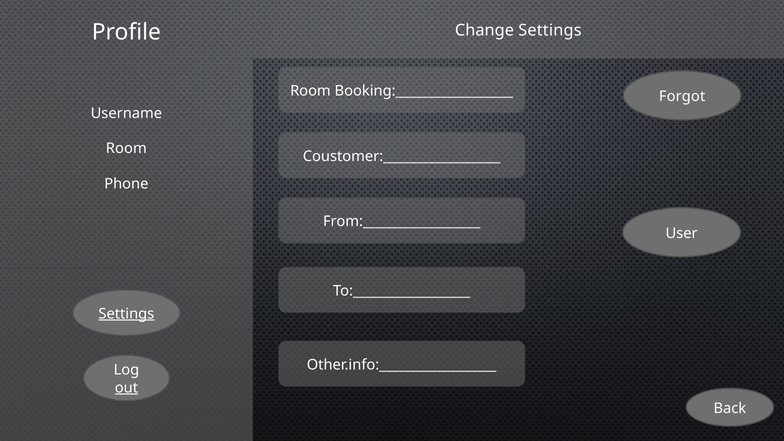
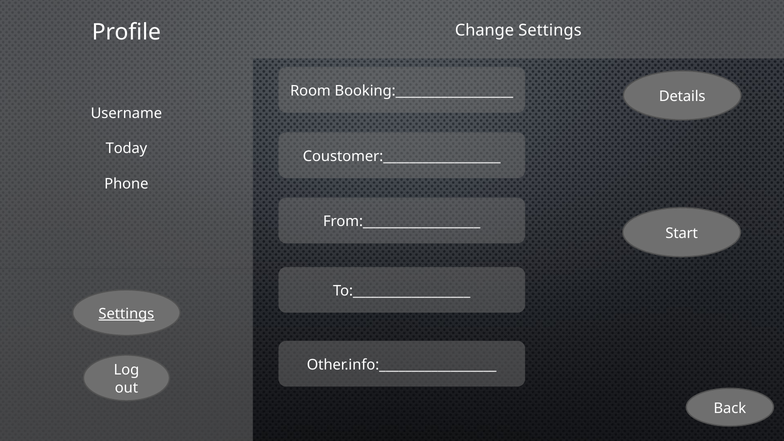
Forgot: Forgot -> Details
Room at (126, 149): Room -> Today
User: User -> Start
out underline: present -> none
